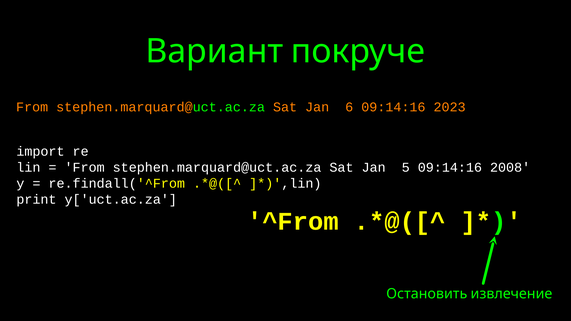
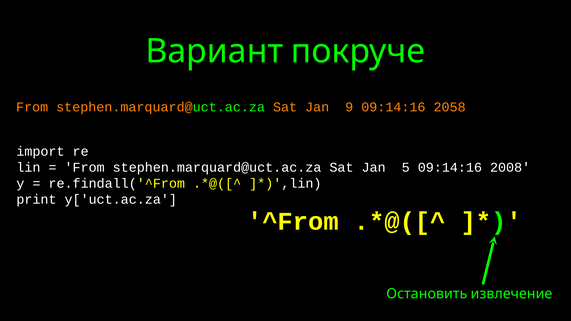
6: 6 -> 9
2023: 2023 -> 2058
